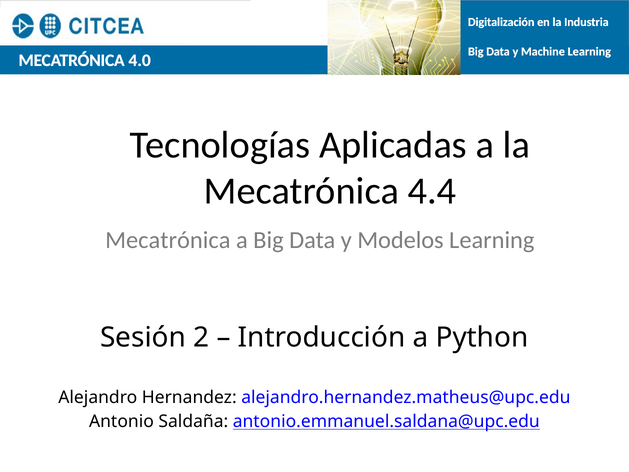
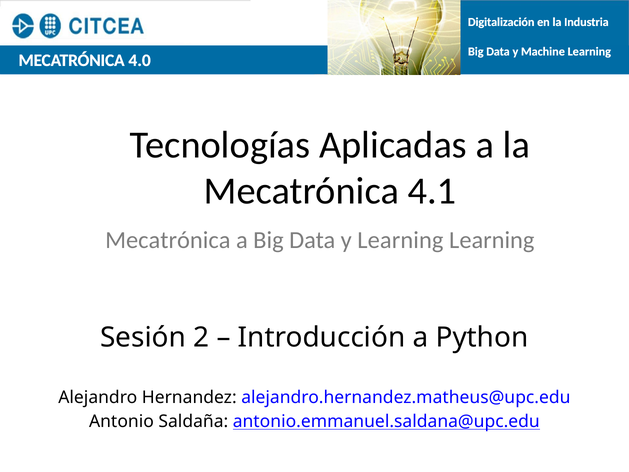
4.4: 4.4 -> 4.1
y Modelos: Modelos -> Learning
